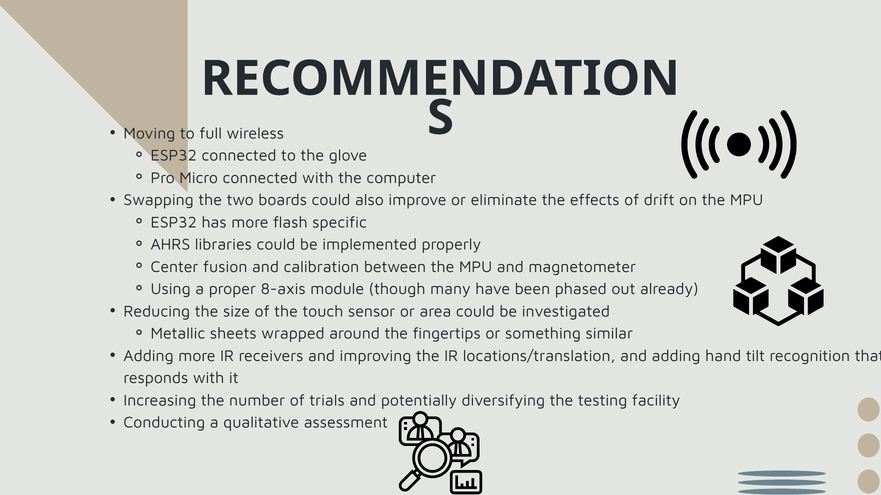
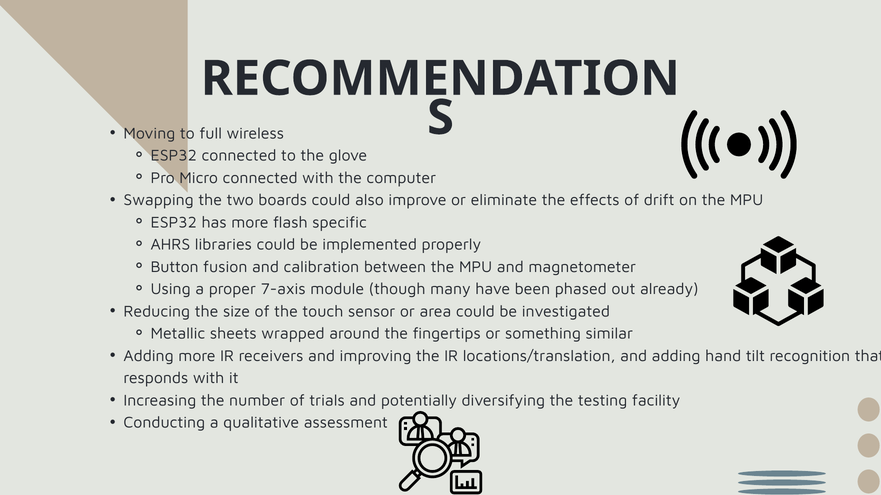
Center: Center -> Button
8-axis: 8-axis -> 7-axis
